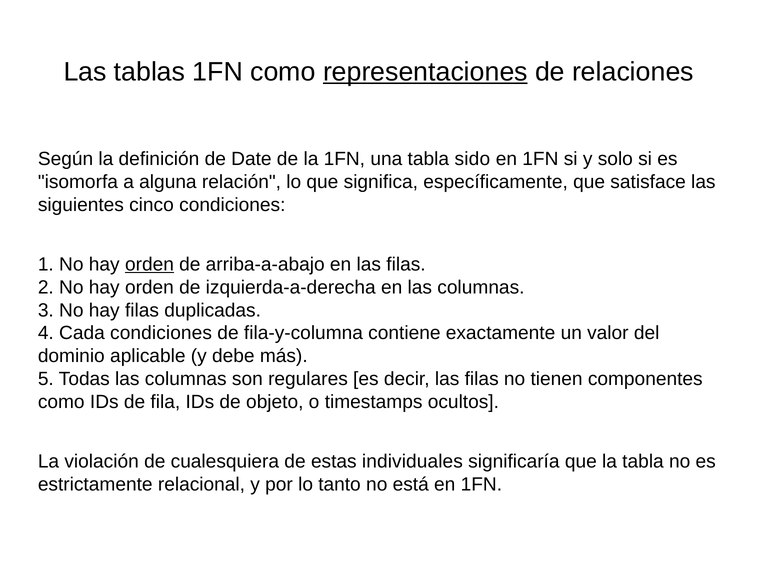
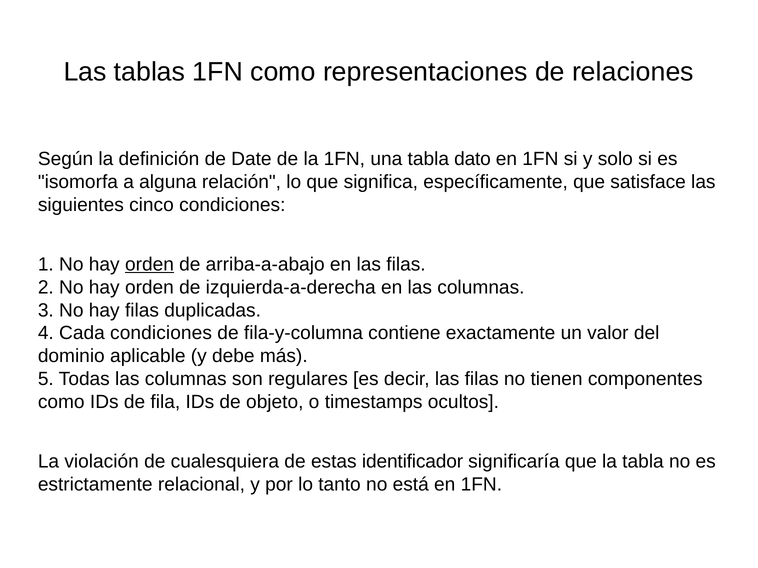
representaciones underline: present -> none
sido: sido -> dato
individuales: individuales -> identificador
